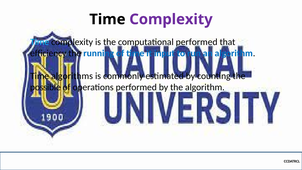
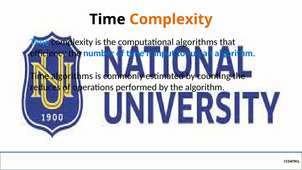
Complexity at (171, 19) colour: purple -> orange
computational performed: performed -> algorithms
running: running -> number
possible: possible -> reduces
